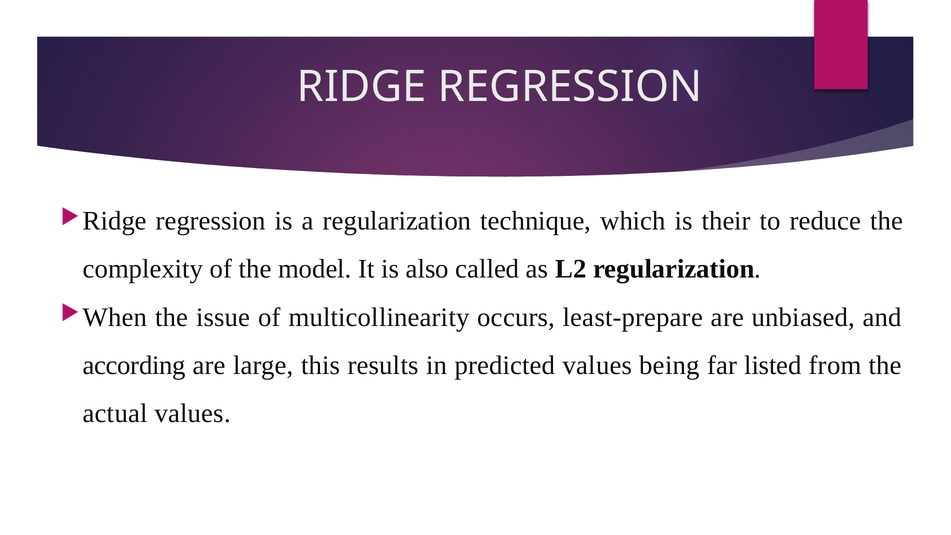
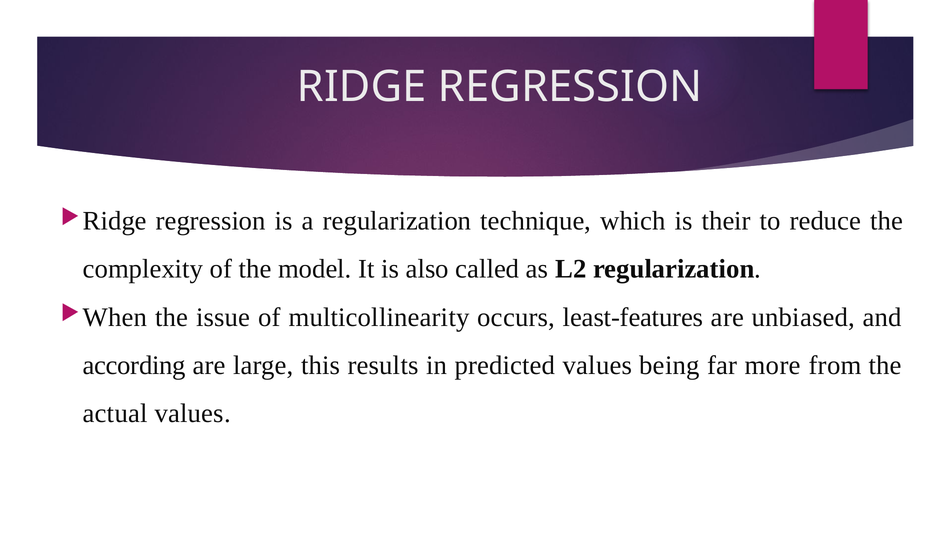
least-prepare: least-prepare -> least-features
listed: listed -> more
